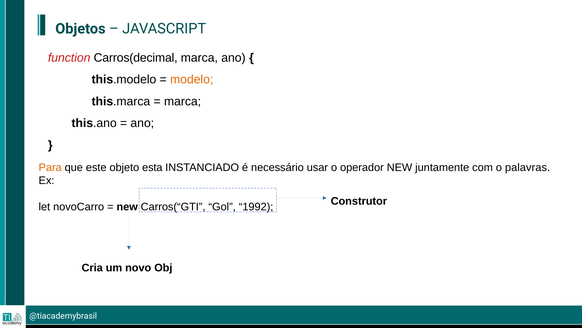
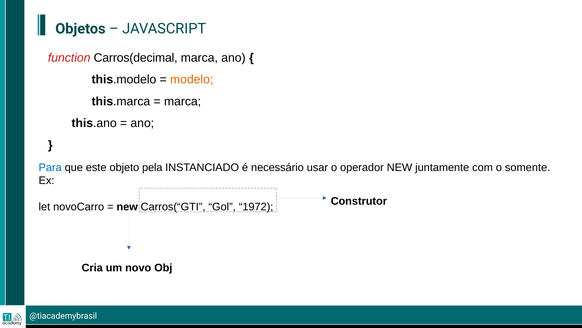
Para colour: orange -> blue
esta: esta -> pela
palavras: palavras -> somente
1992: 1992 -> 1972
